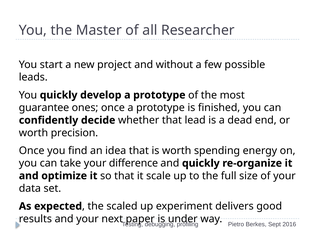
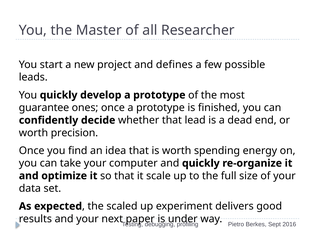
without: without -> defines
difference: difference -> computer
